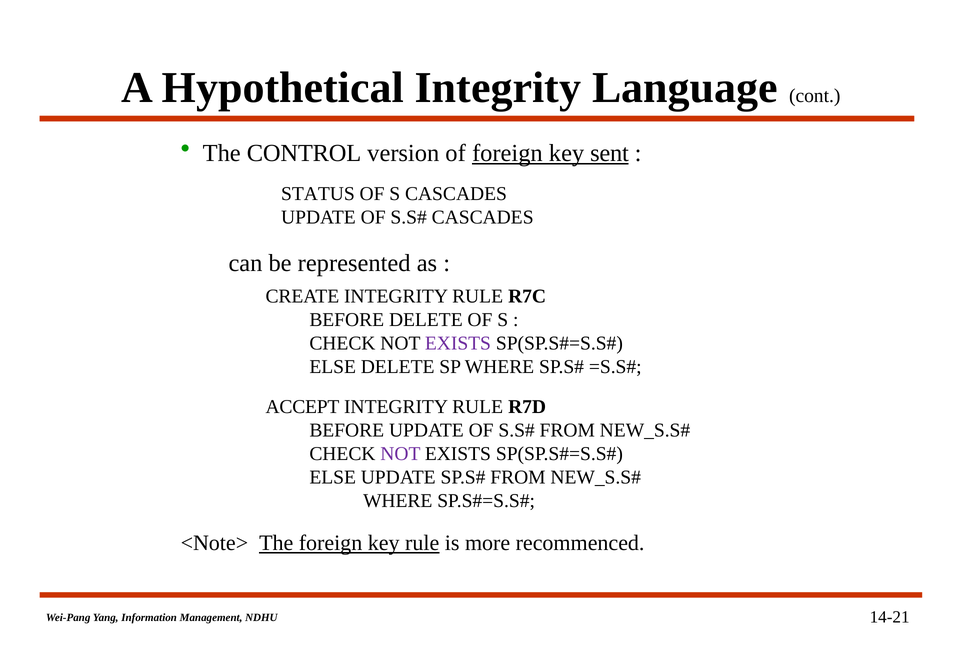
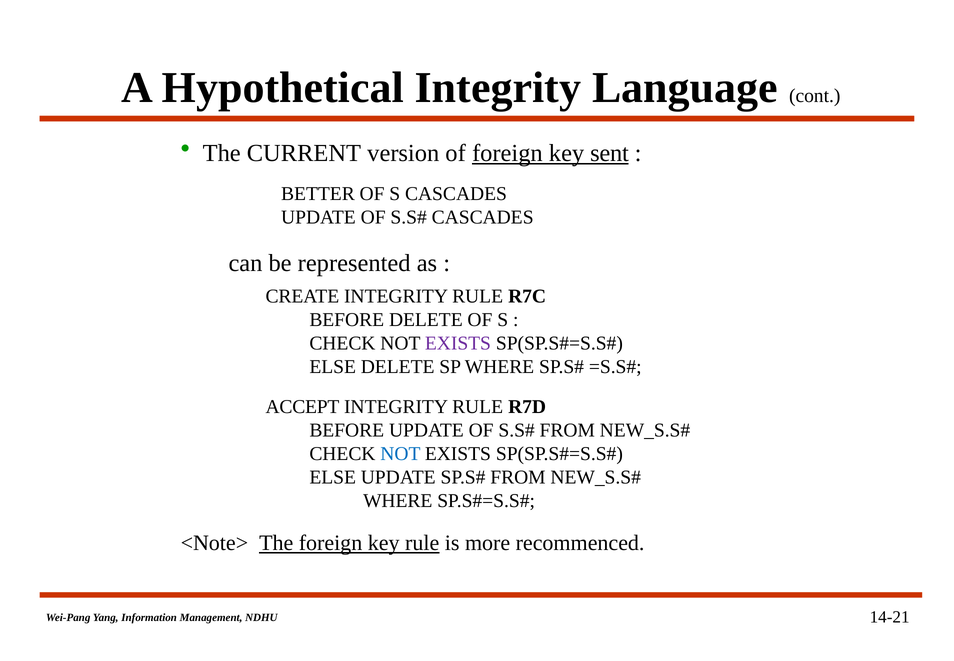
CONTROL: CONTROL -> CURRENT
STATUS: STATUS -> BETTER
NOT at (400, 453) colour: purple -> blue
